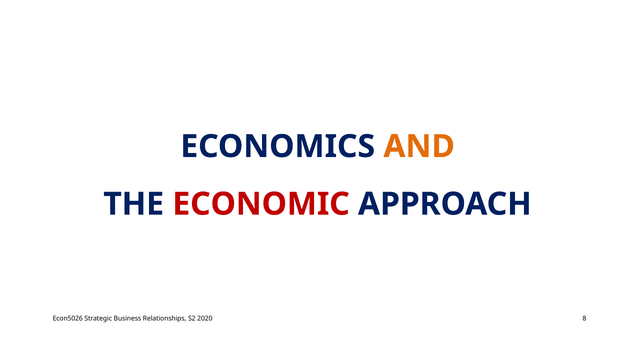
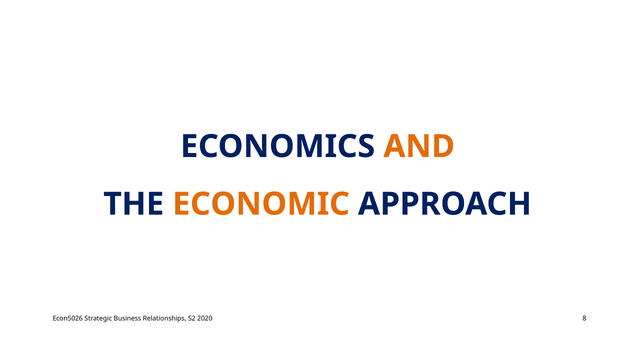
ECONOMIC colour: red -> orange
